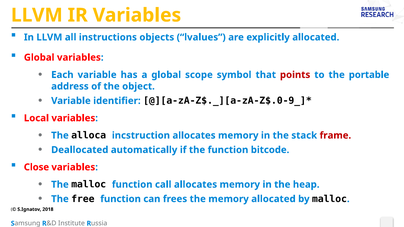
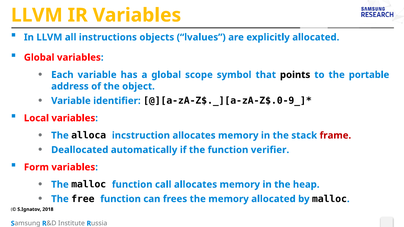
points colour: red -> black
bitcode: bitcode -> verifier
Close: Close -> Form
